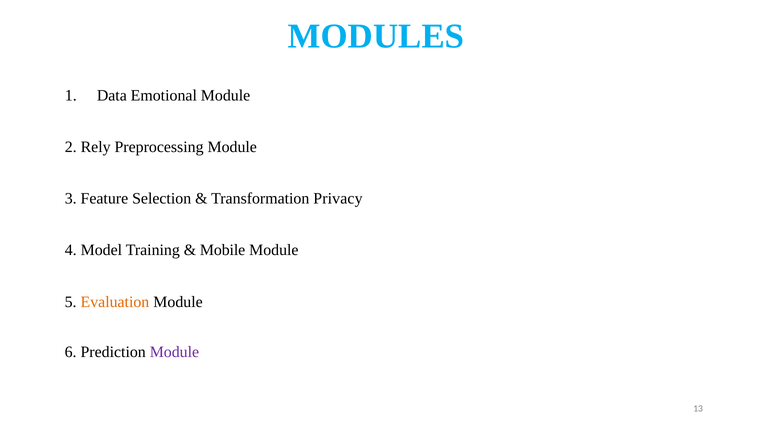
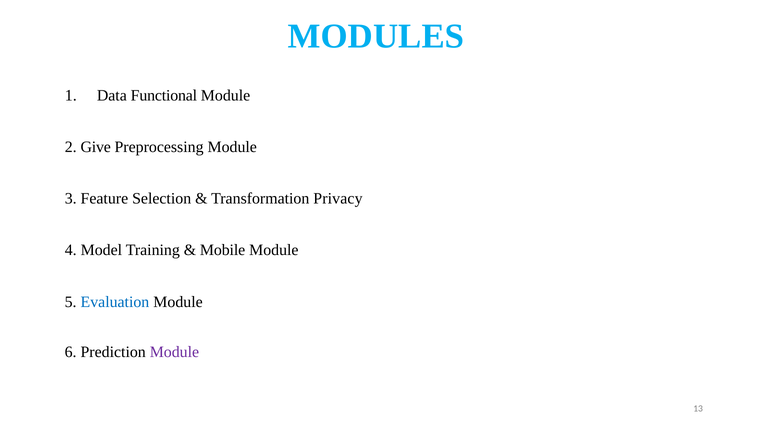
Emotional: Emotional -> Functional
Rely: Rely -> Give
Evaluation colour: orange -> blue
